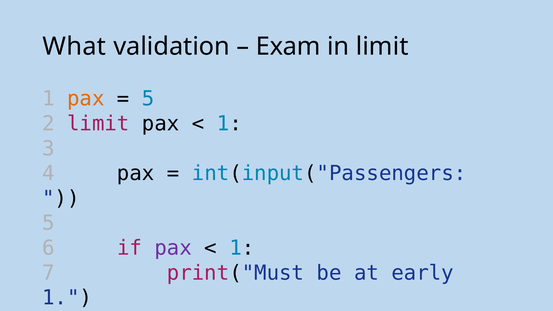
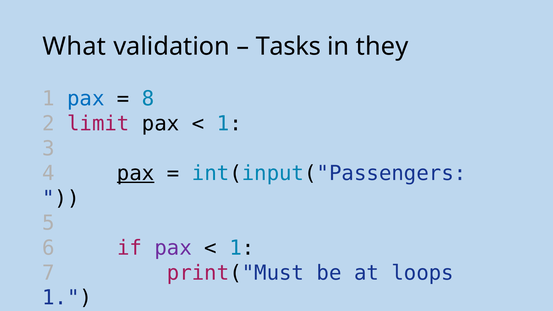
Exam: Exam -> Tasks
in limit: limit -> they
pax at (86, 99) colour: orange -> blue
5 at (148, 99): 5 -> 8
pax at (136, 173) underline: none -> present
early: early -> loops
